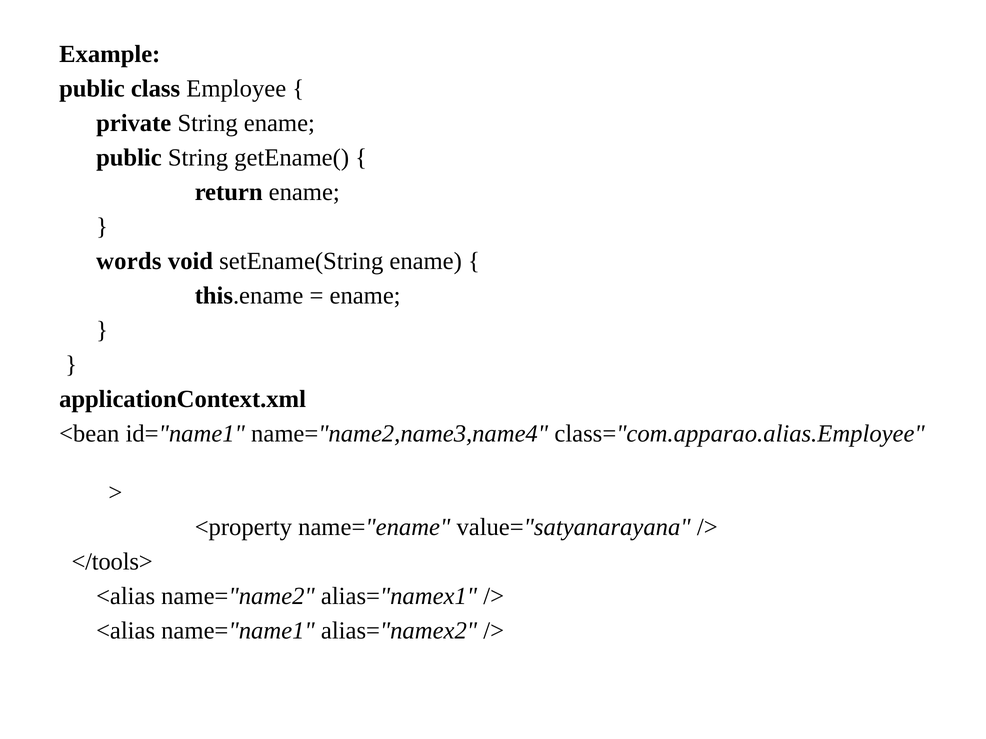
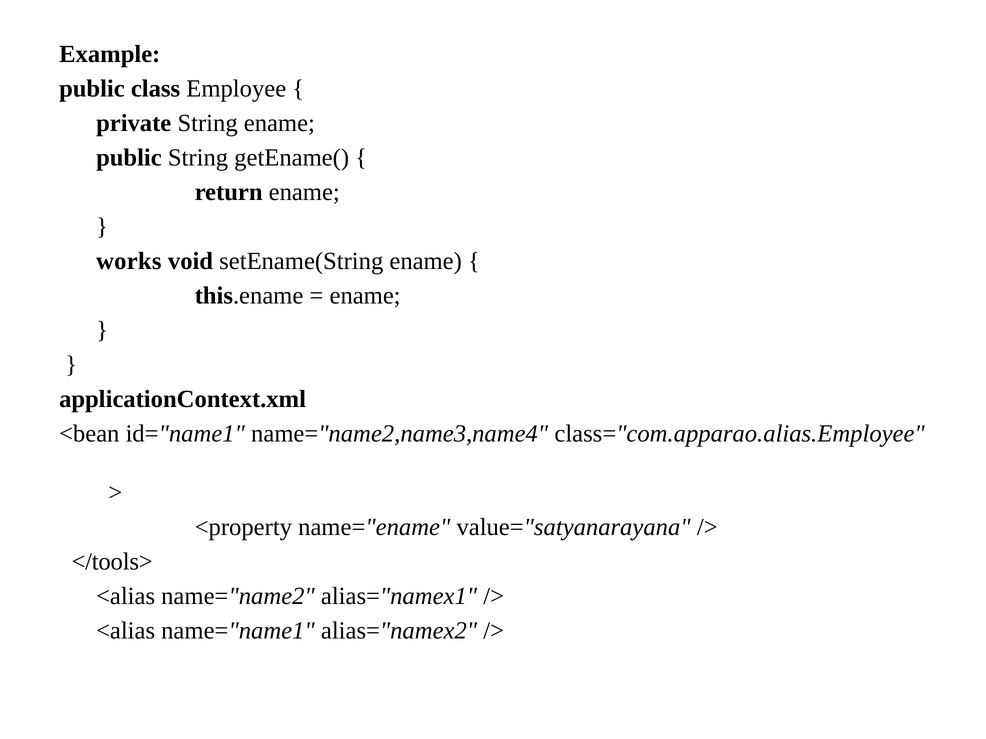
words: words -> works
